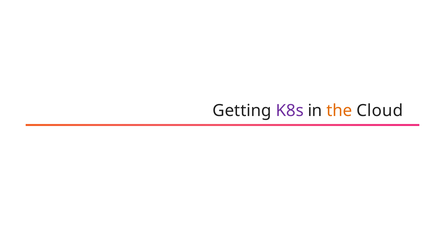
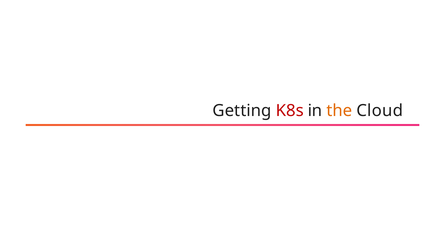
K8s colour: purple -> red
